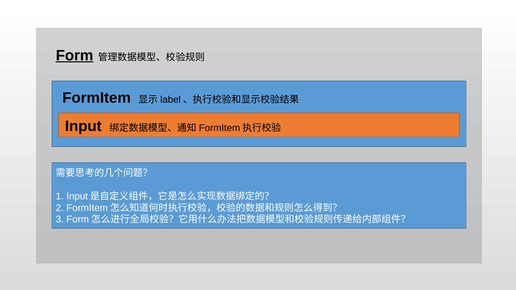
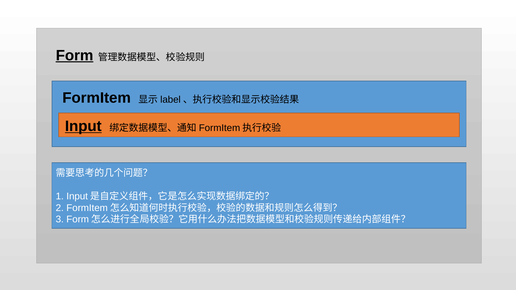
Input underline: none -> present
